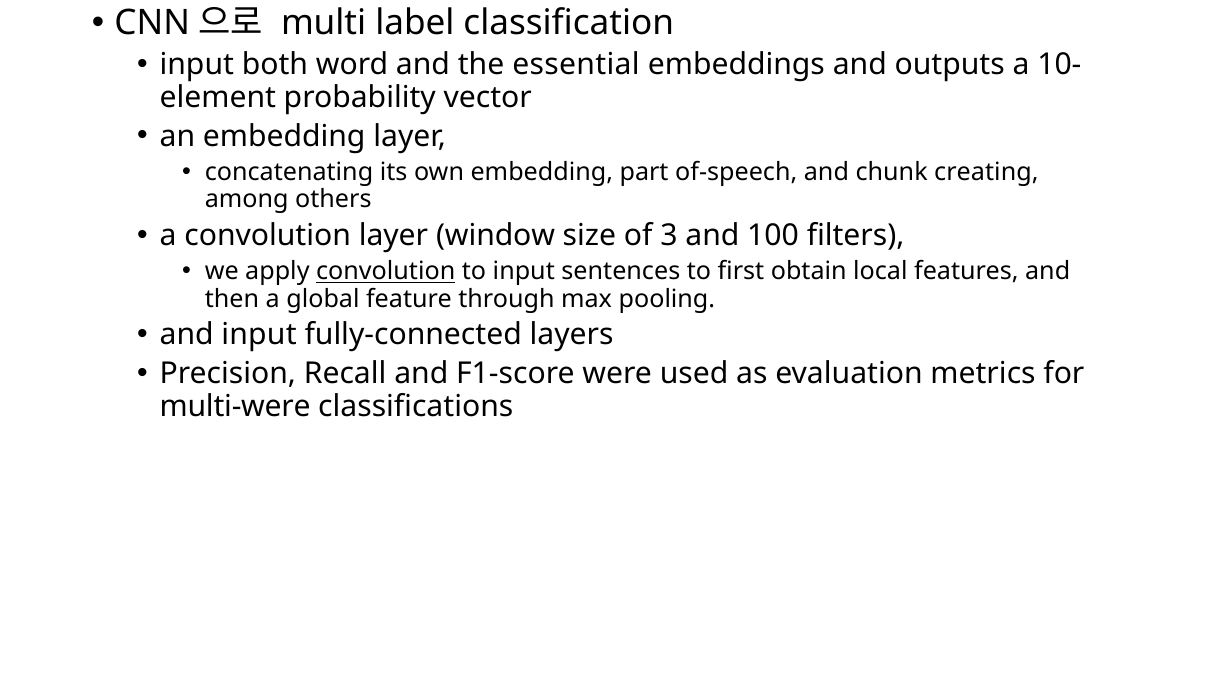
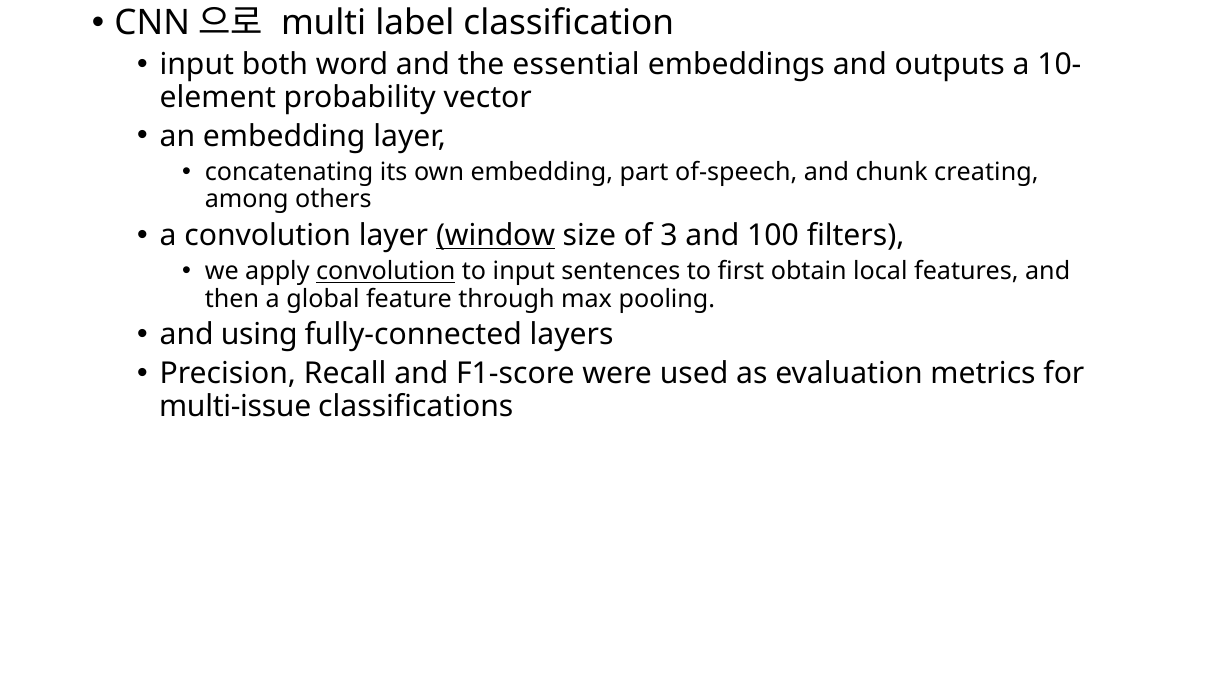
window underline: none -> present
and input: input -> using
multi-were: multi-were -> multi-issue
